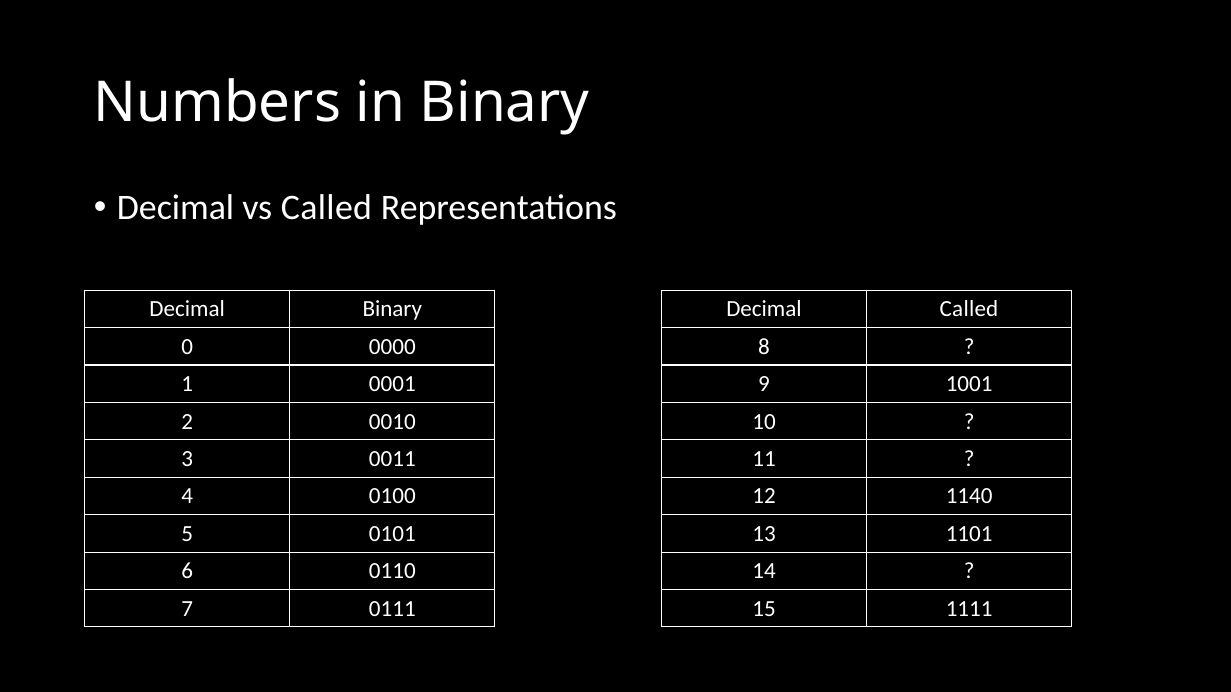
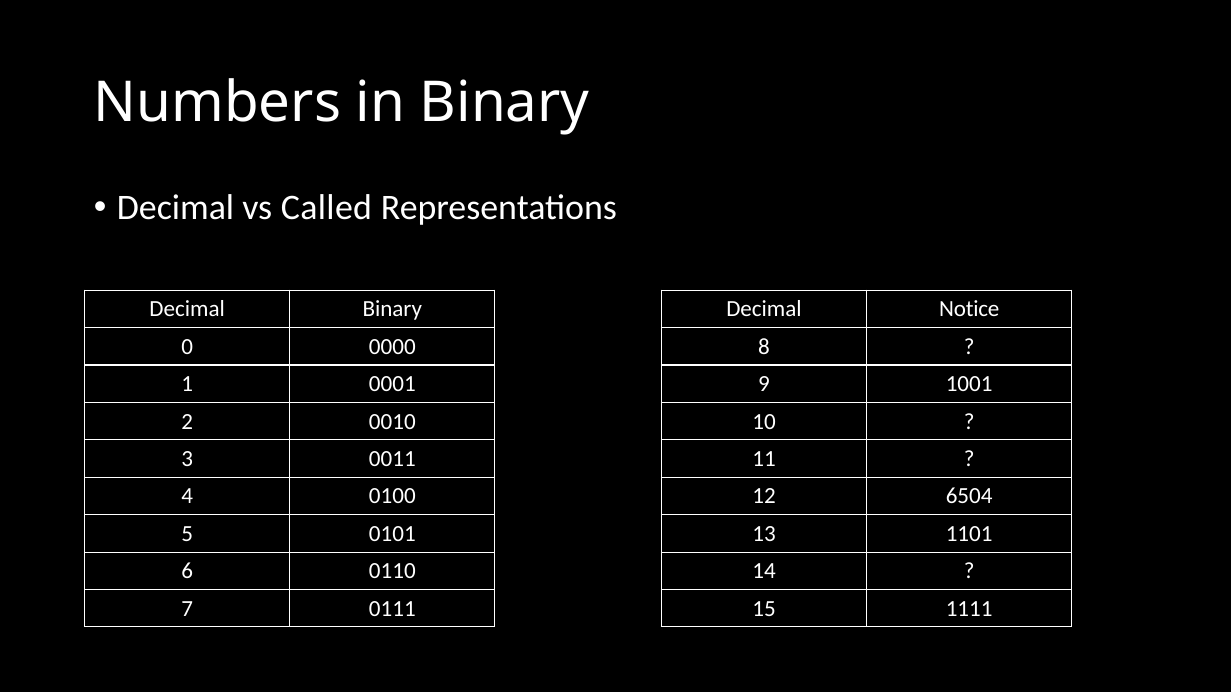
Decimal Called: Called -> Notice
1140: 1140 -> 6504
